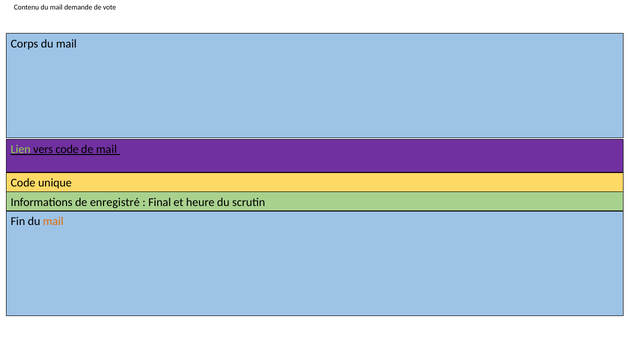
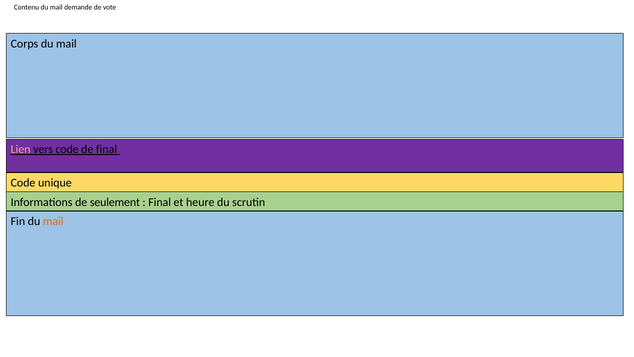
Lien colour: light green -> pink
de mail: mail -> final
enregistré: enregistré -> seulement
